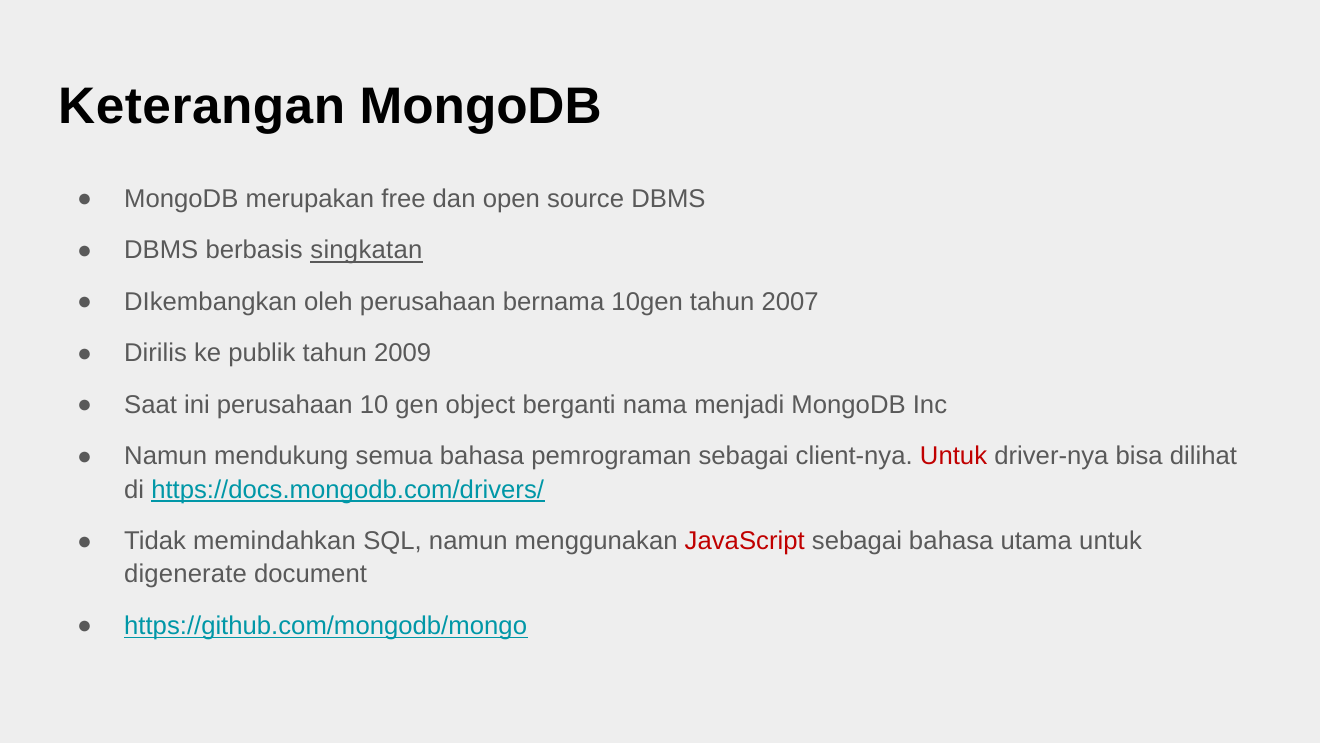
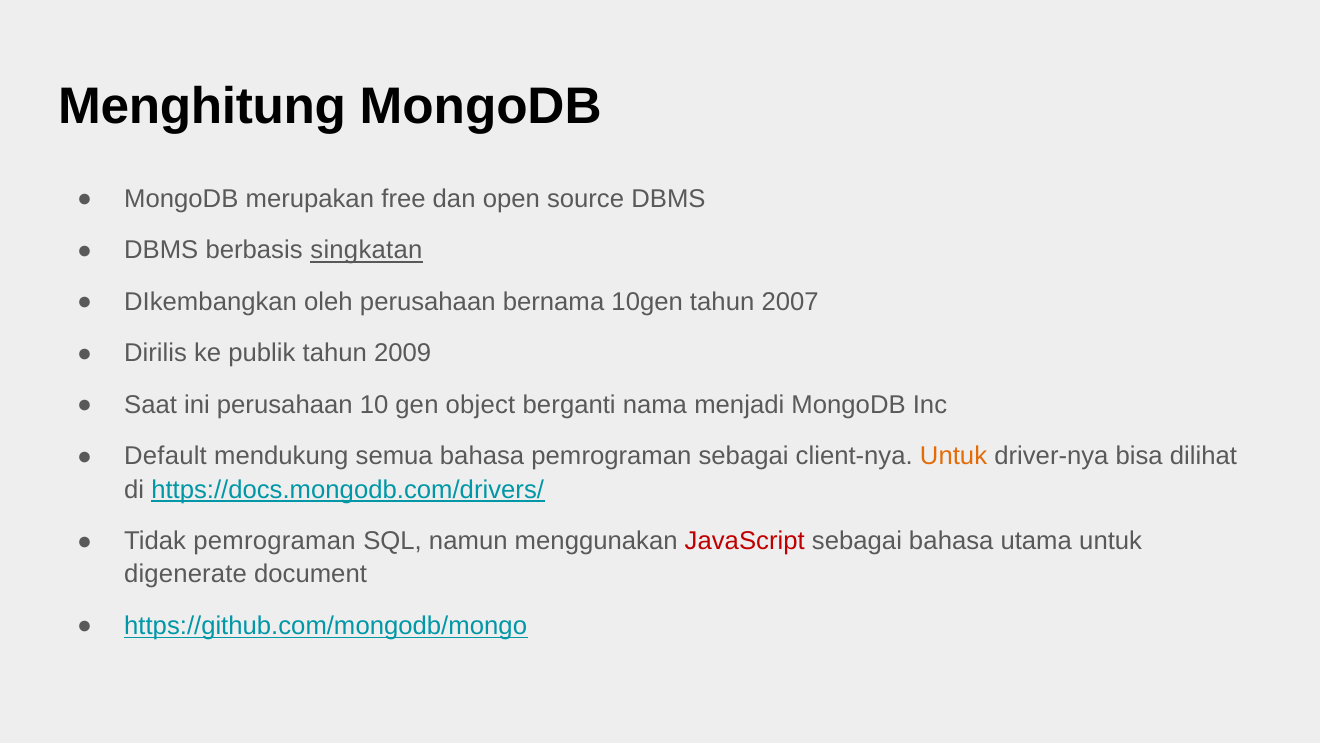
Keterangan: Keterangan -> Menghitung
Namun at (166, 456): Namun -> Default
Untuk at (954, 456) colour: red -> orange
Tidak memindahkan: memindahkan -> pemrograman
